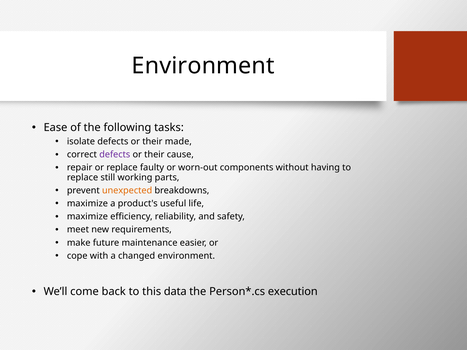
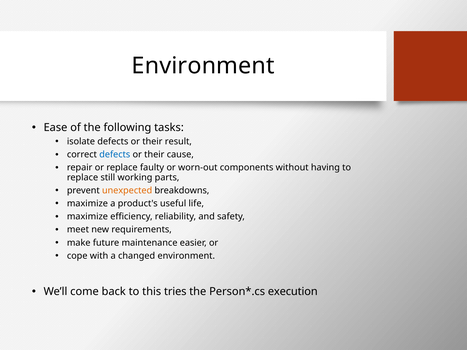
made: made -> result
defects at (115, 155) colour: purple -> blue
data: data -> tries
